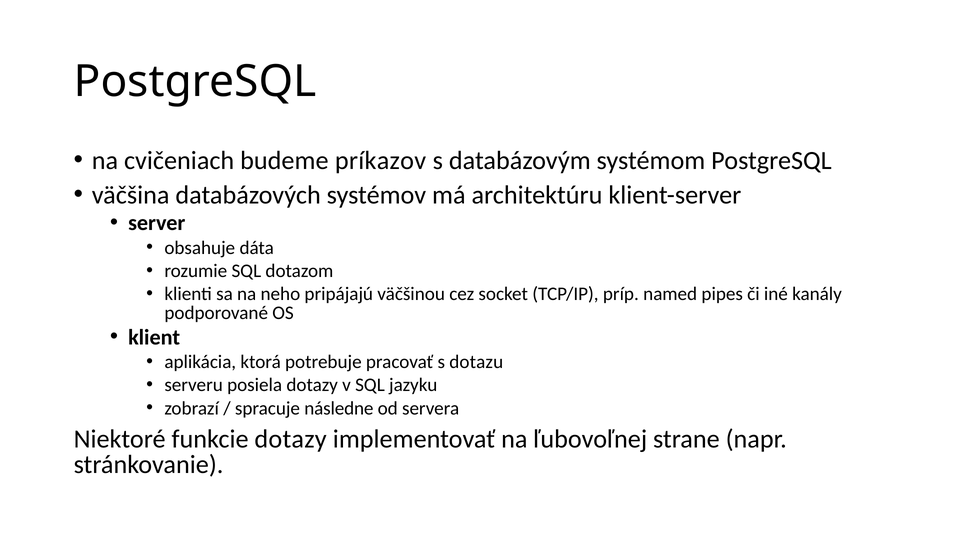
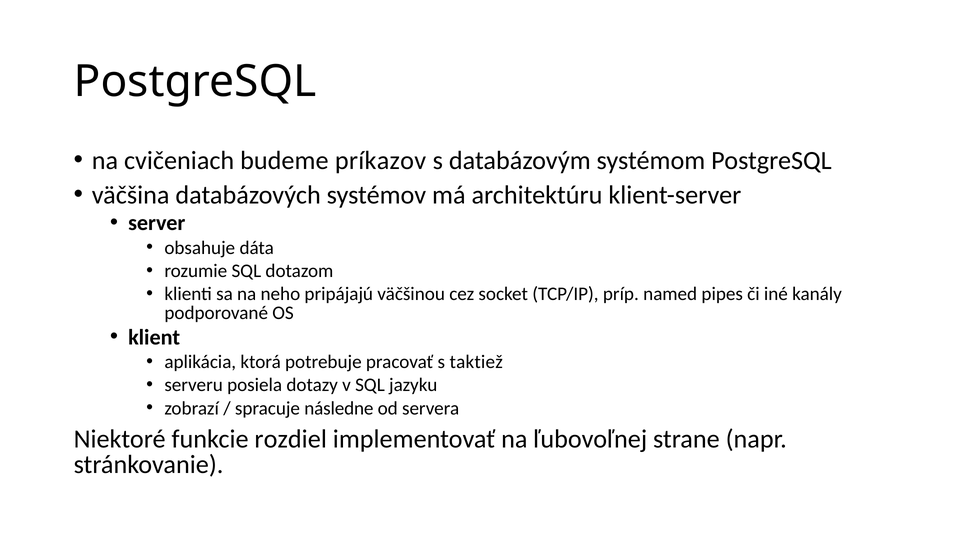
dotazu: dotazu -> taktiež
funkcie dotazy: dotazy -> rozdiel
